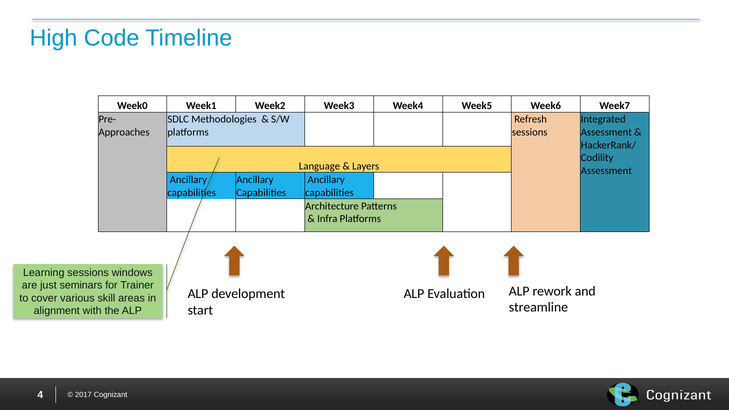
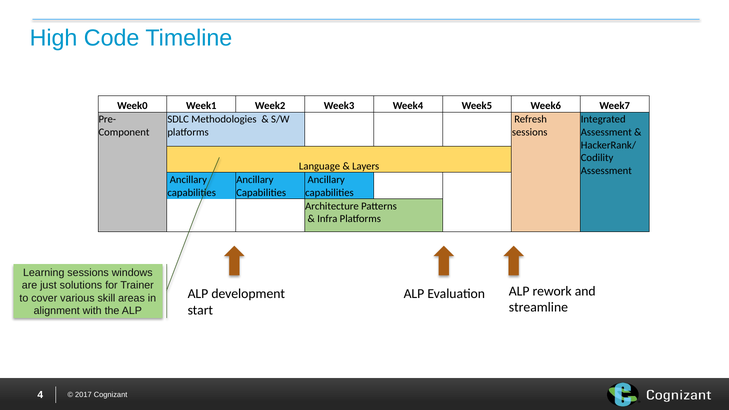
Approaches: Approaches -> Component
seminars: seminars -> solutions
